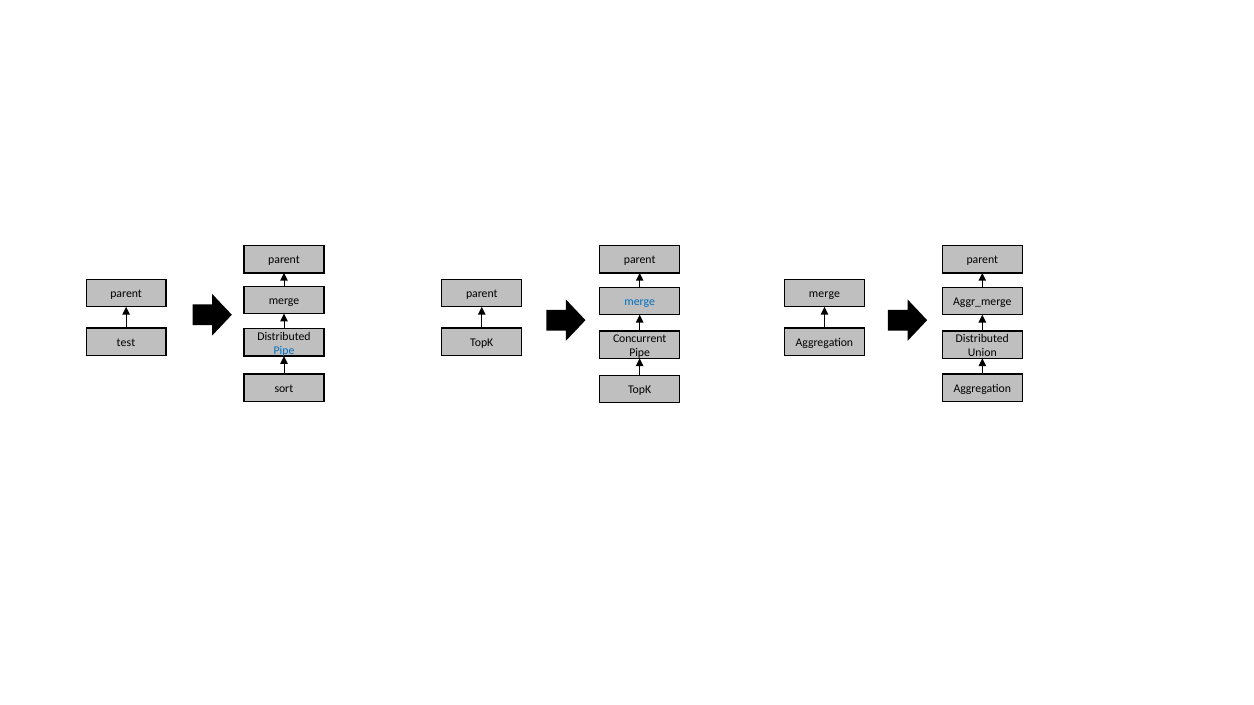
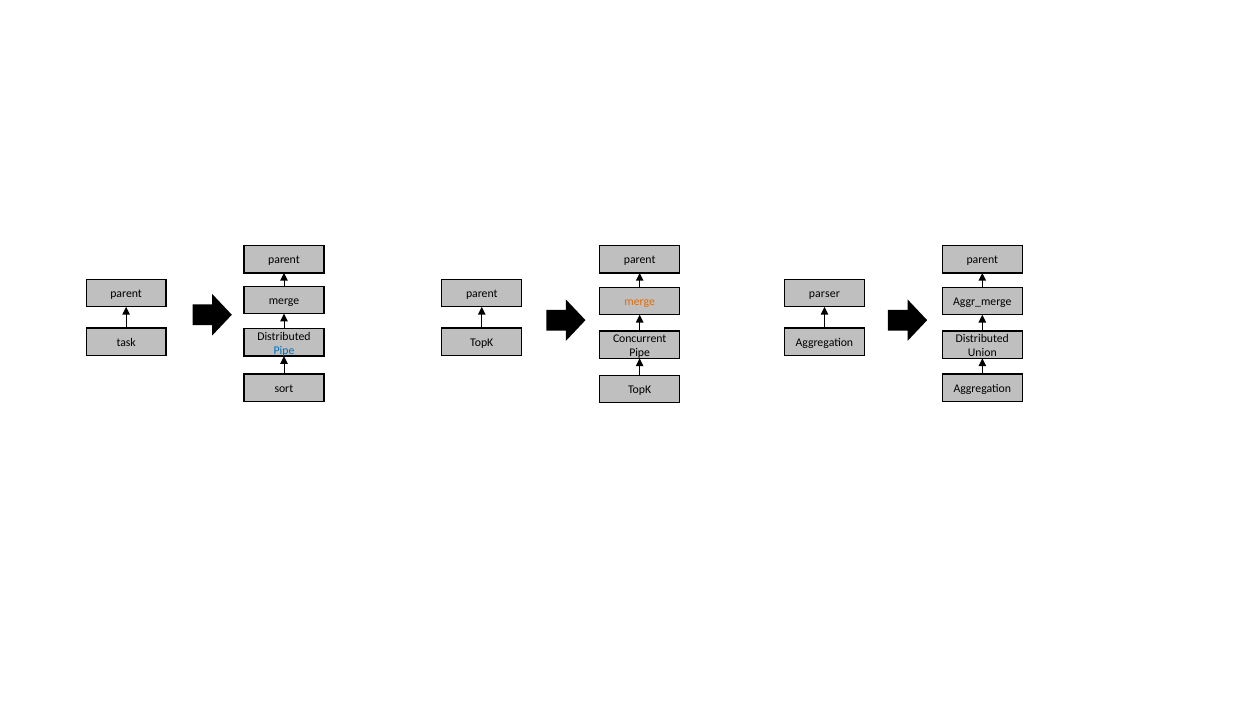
merge at (824, 294): merge -> parser
merge at (640, 302) colour: blue -> orange
test: test -> task
